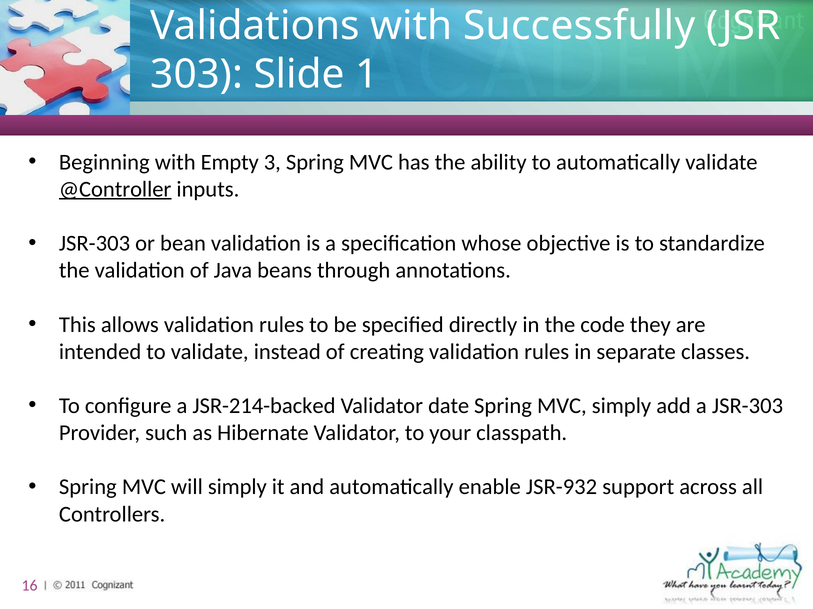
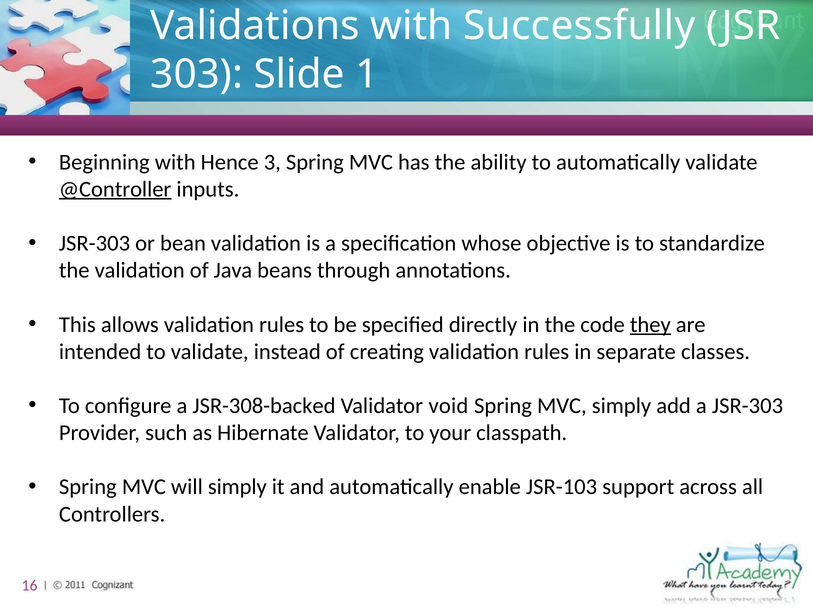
Empty: Empty -> Hence
they underline: none -> present
JSR-214-backed: JSR-214-backed -> JSR-308-backed
date: date -> void
JSR-932: JSR-932 -> JSR-103
